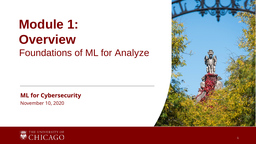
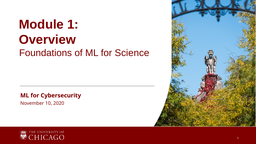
Analyze: Analyze -> Science
